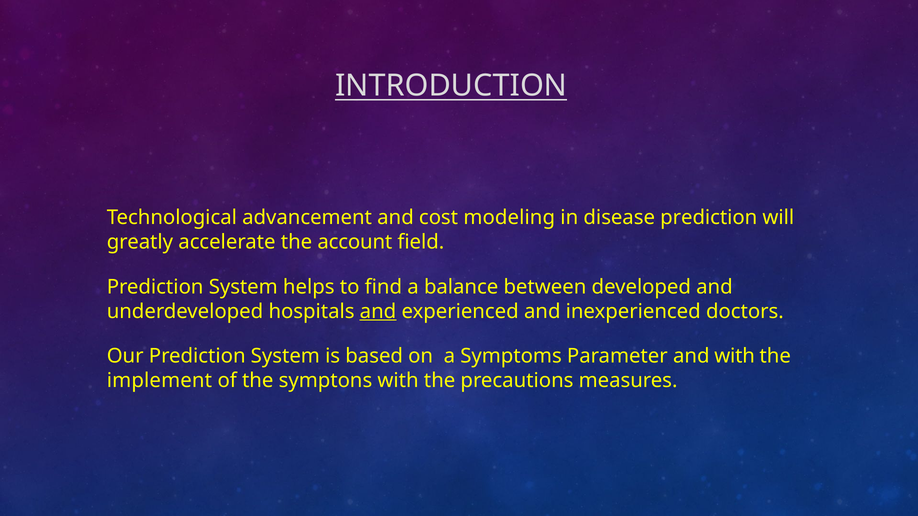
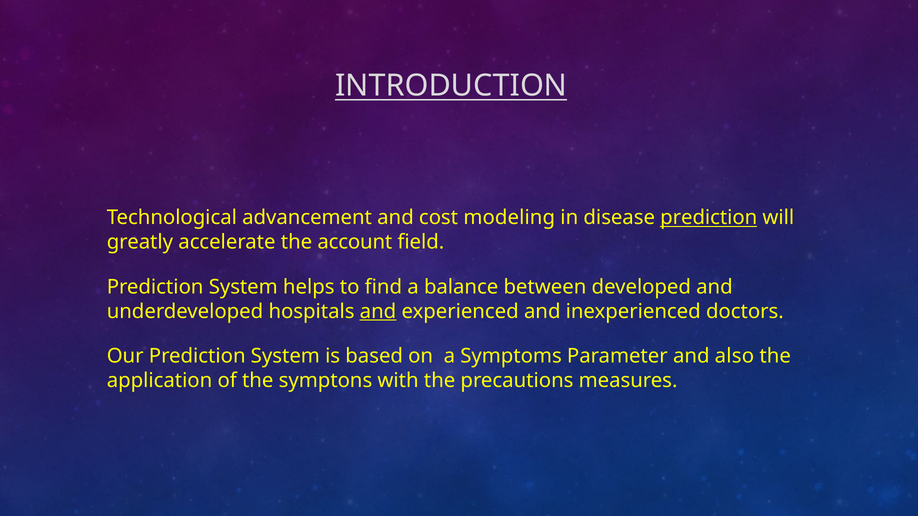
prediction at (709, 218) underline: none -> present
and with: with -> also
implement: implement -> application
